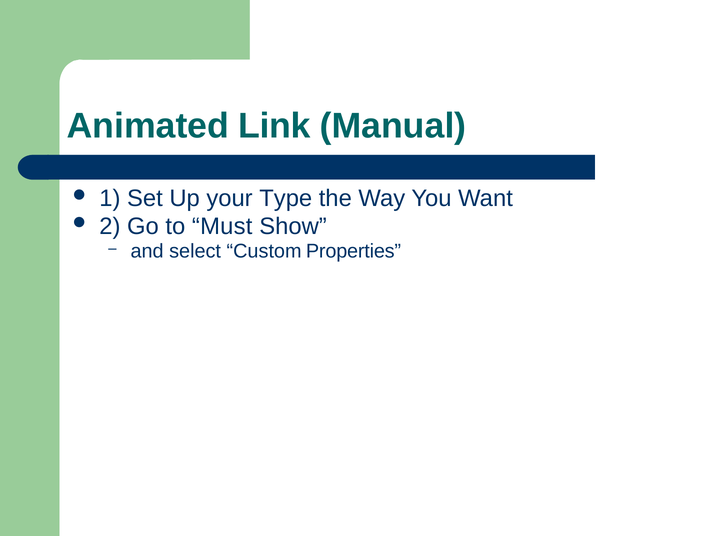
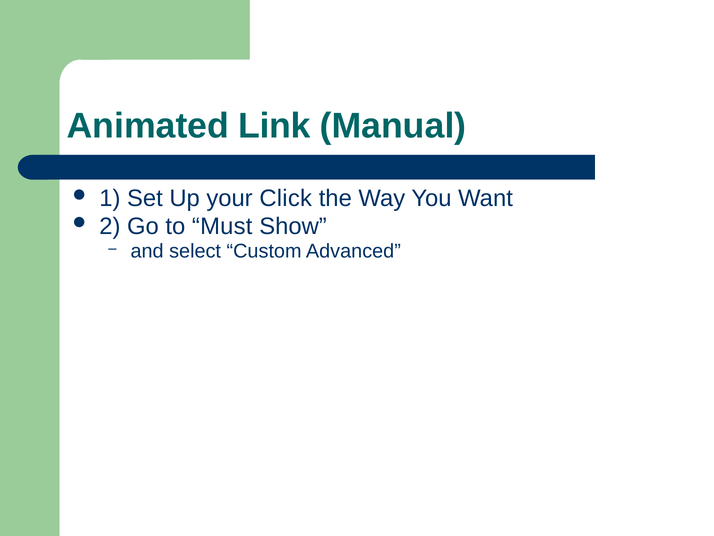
Type: Type -> Click
Properties: Properties -> Advanced
